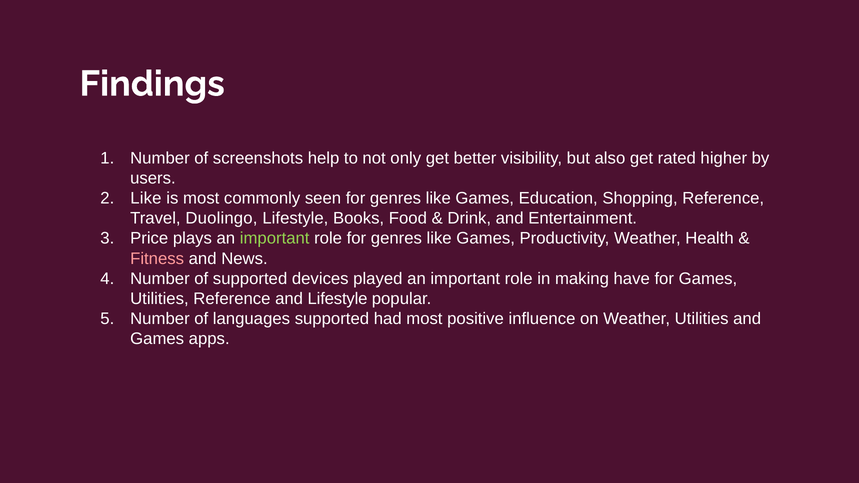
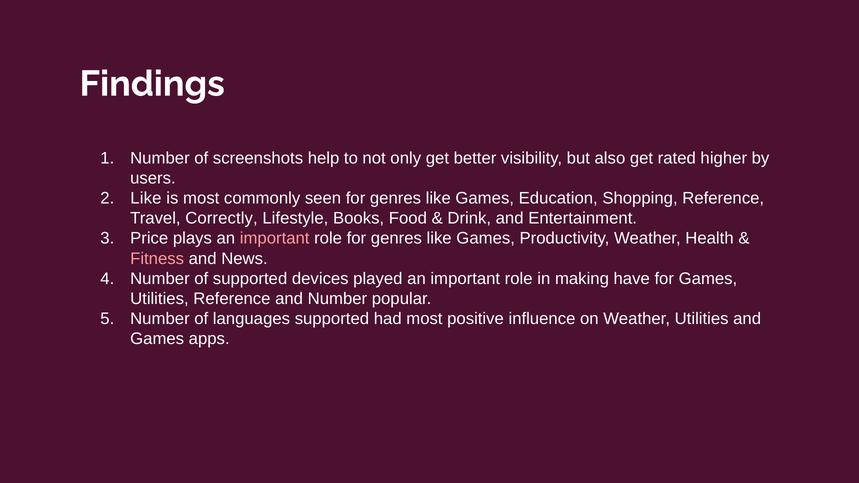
Duolingo: Duolingo -> Correctly
important at (275, 239) colour: light green -> pink
and Lifestyle: Lifestyle -> Number
